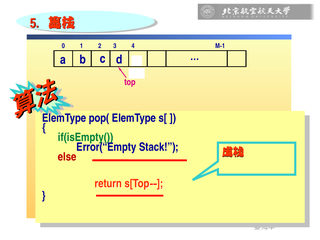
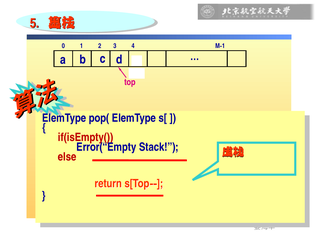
if(isEmpty( colour: green -> red
